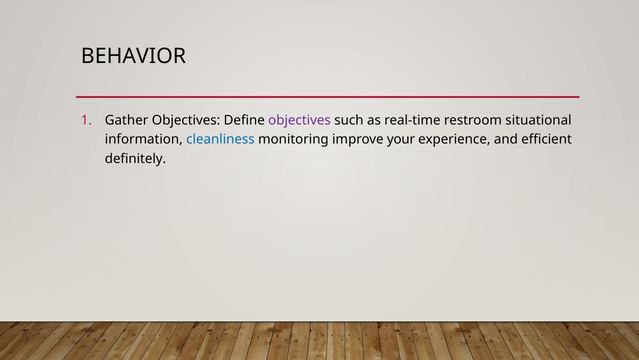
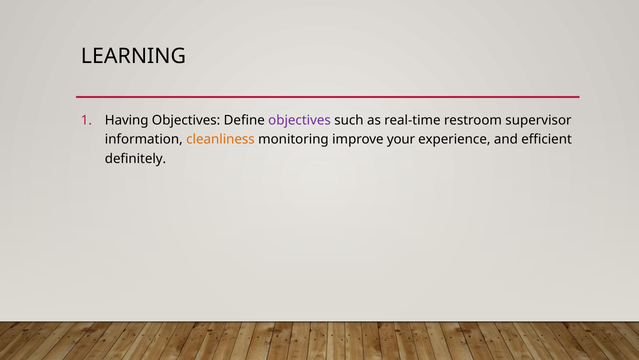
BEHAVIOR: BEHAVIOR -> LEARNING
Gather: Gather -> Having
situational: situational -> supervisor
cleanliness colour: blue -> orange
